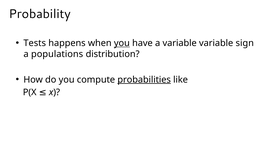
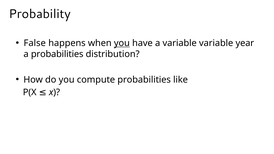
Tests: Tests -> False
sign: sign -> year
a populations: populations -> probabilities
probabilities at (144, 80) underline: present -> none
